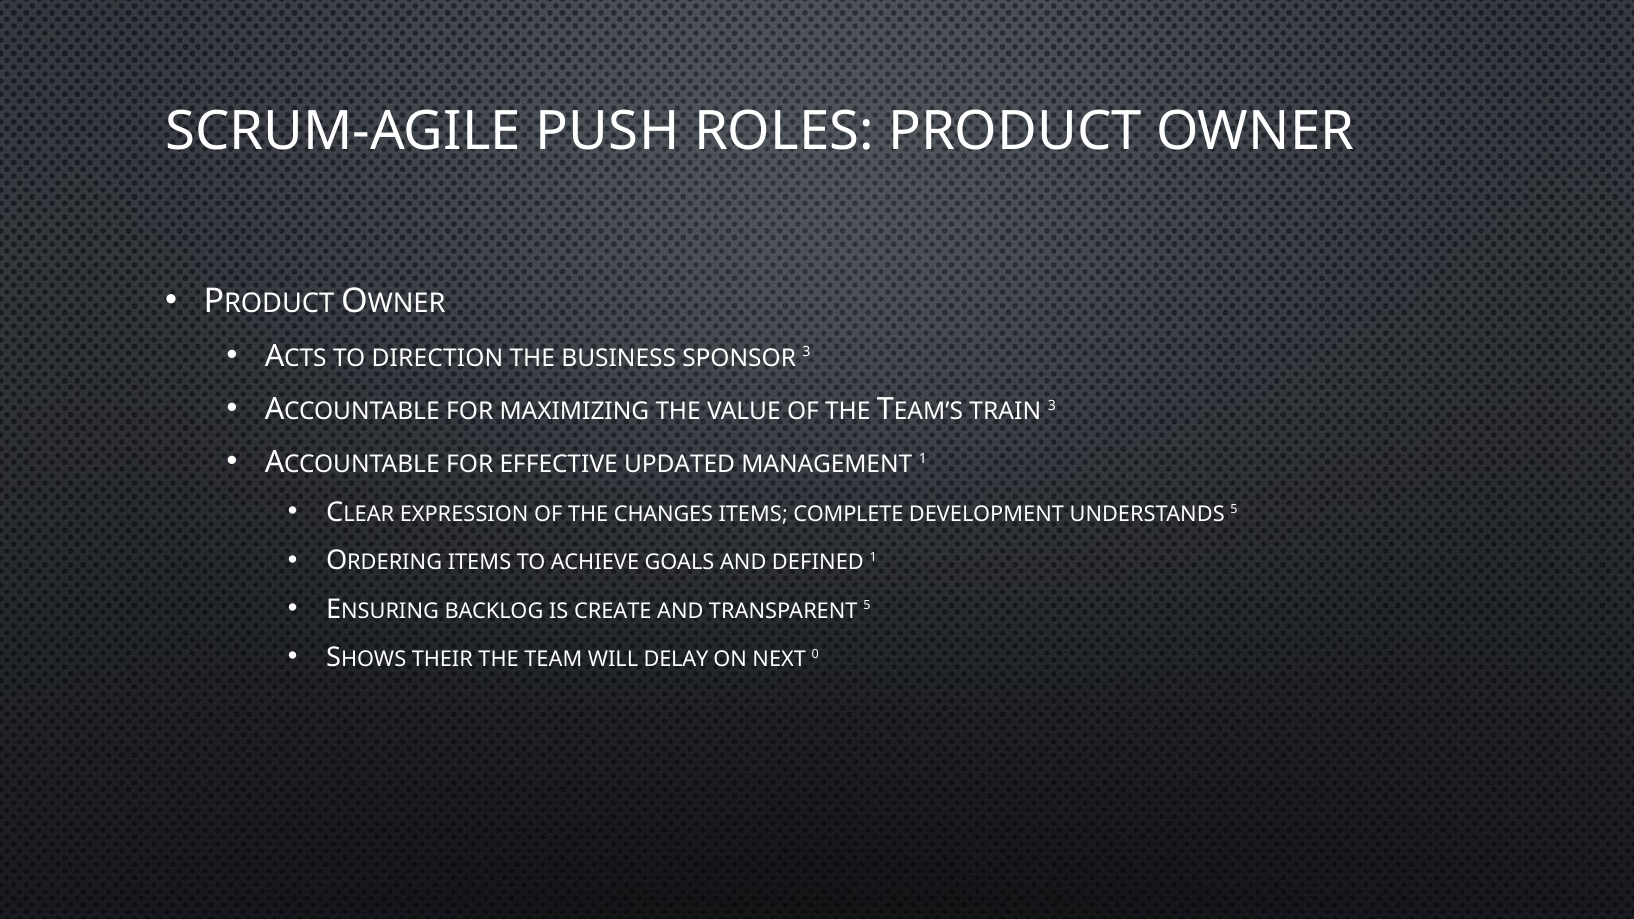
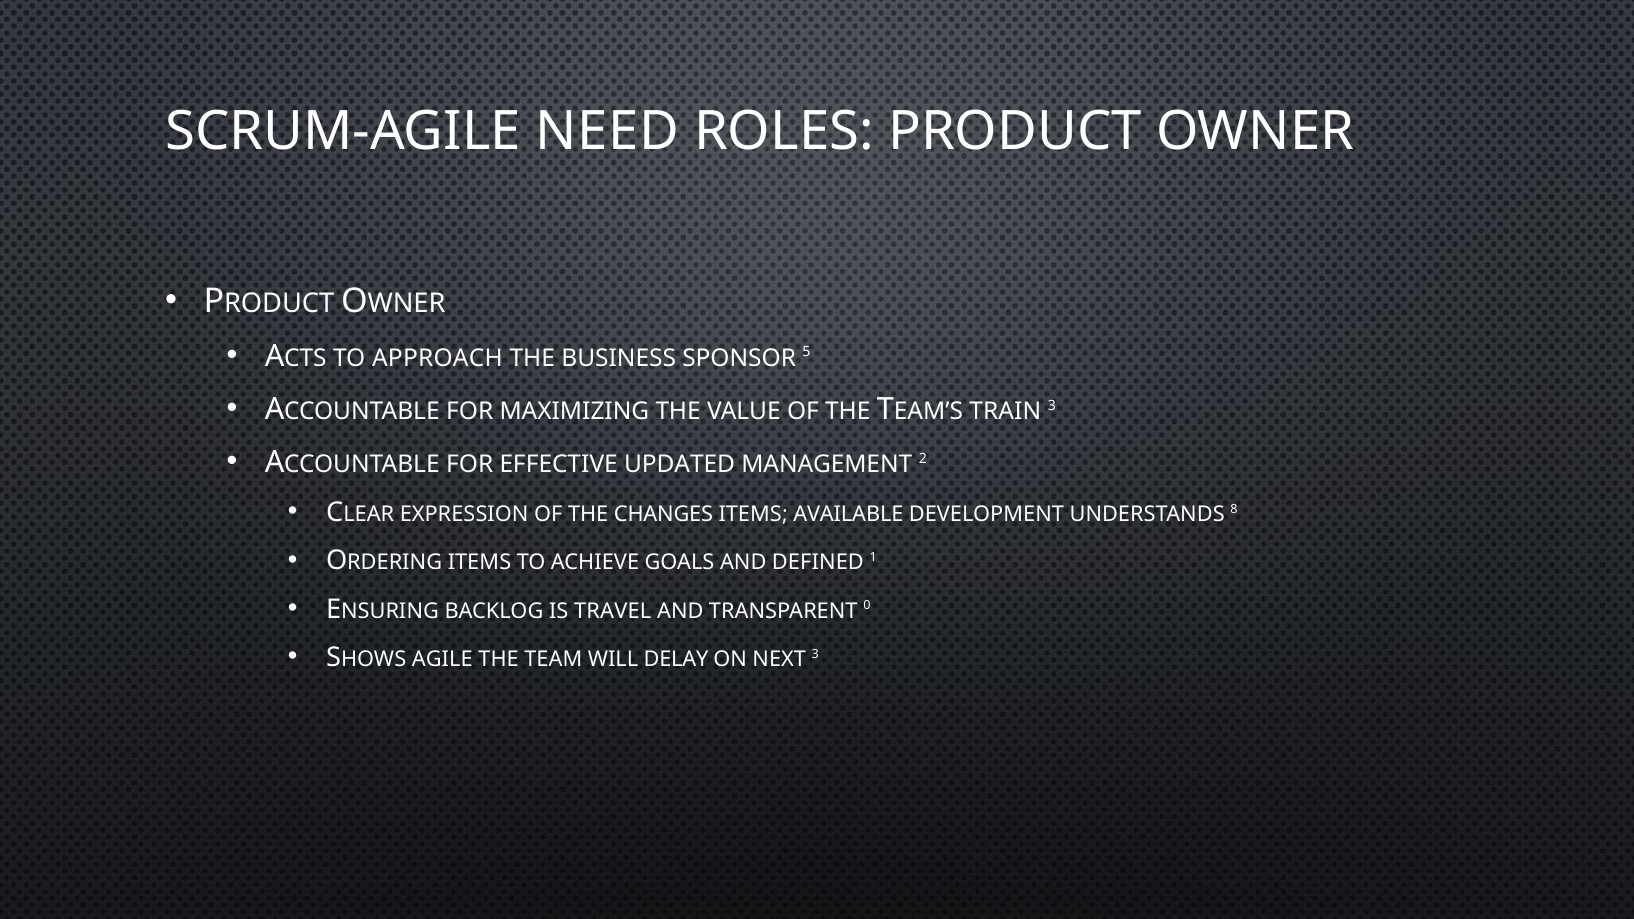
PUSH: PUSH -> NEED
DIRECTION: DIRECTION -> APPROACH
SPONSOR 3: 3 -> 5
MANAGEMENT 1: 1 -> 2
COMPLETE: COMPLETE -> AVAILABLE
UNDERSTANDS 5: 5 -> 8
CREATE: CREATE -> TRAVEL
TRANSPARENT 5: 5 -> 0
THEIR: THEIR -> AGILE
NEXT 0: 0 -> 3
